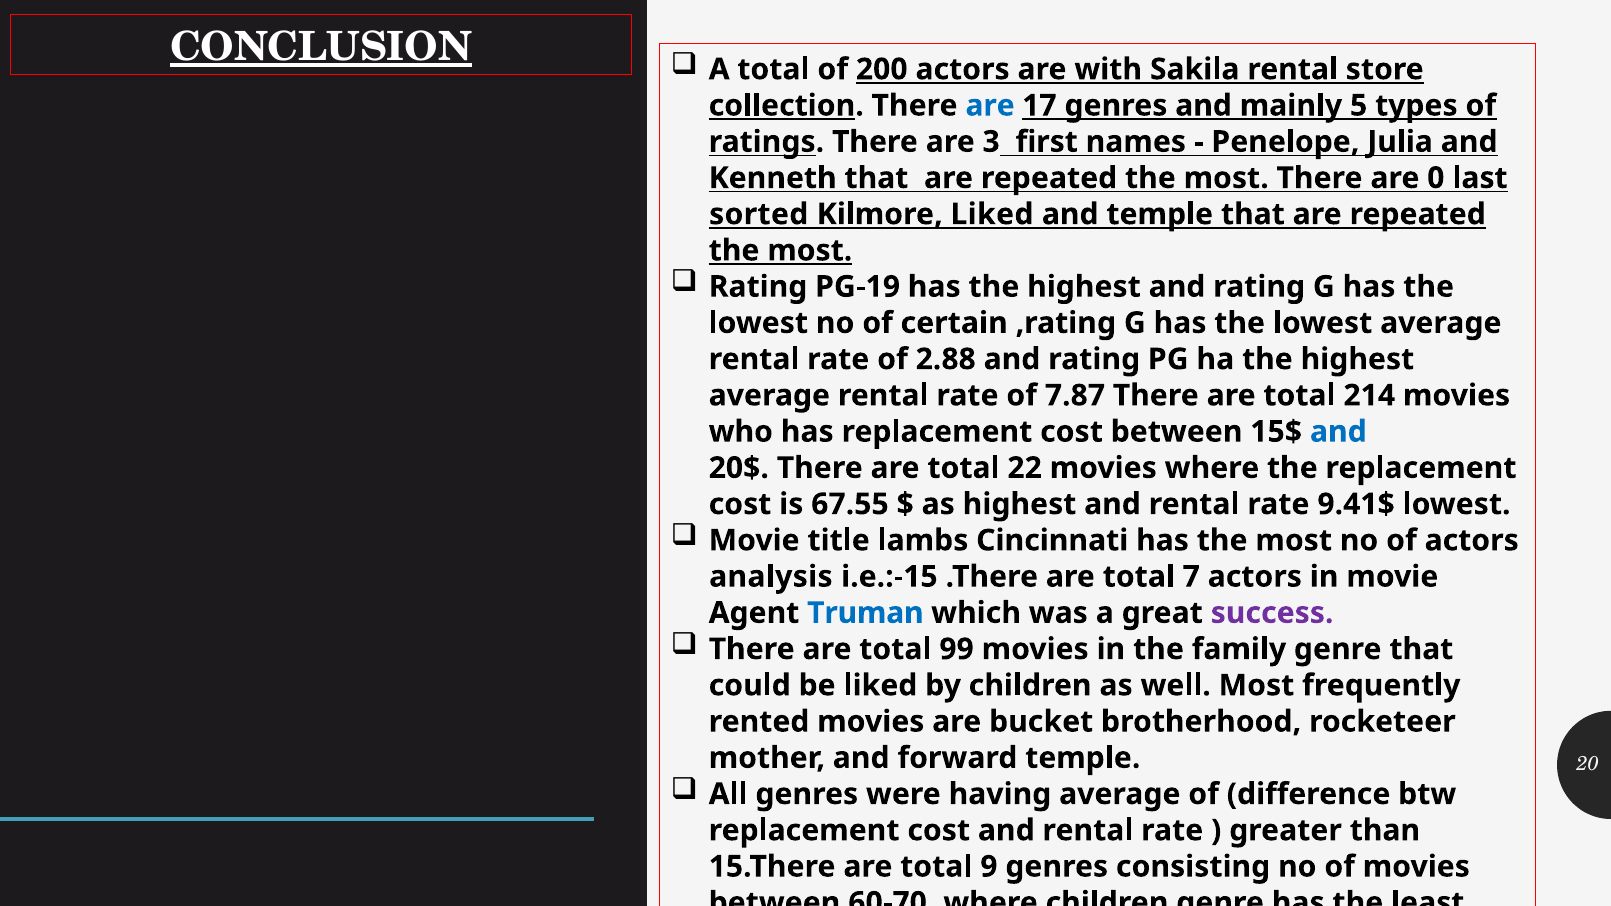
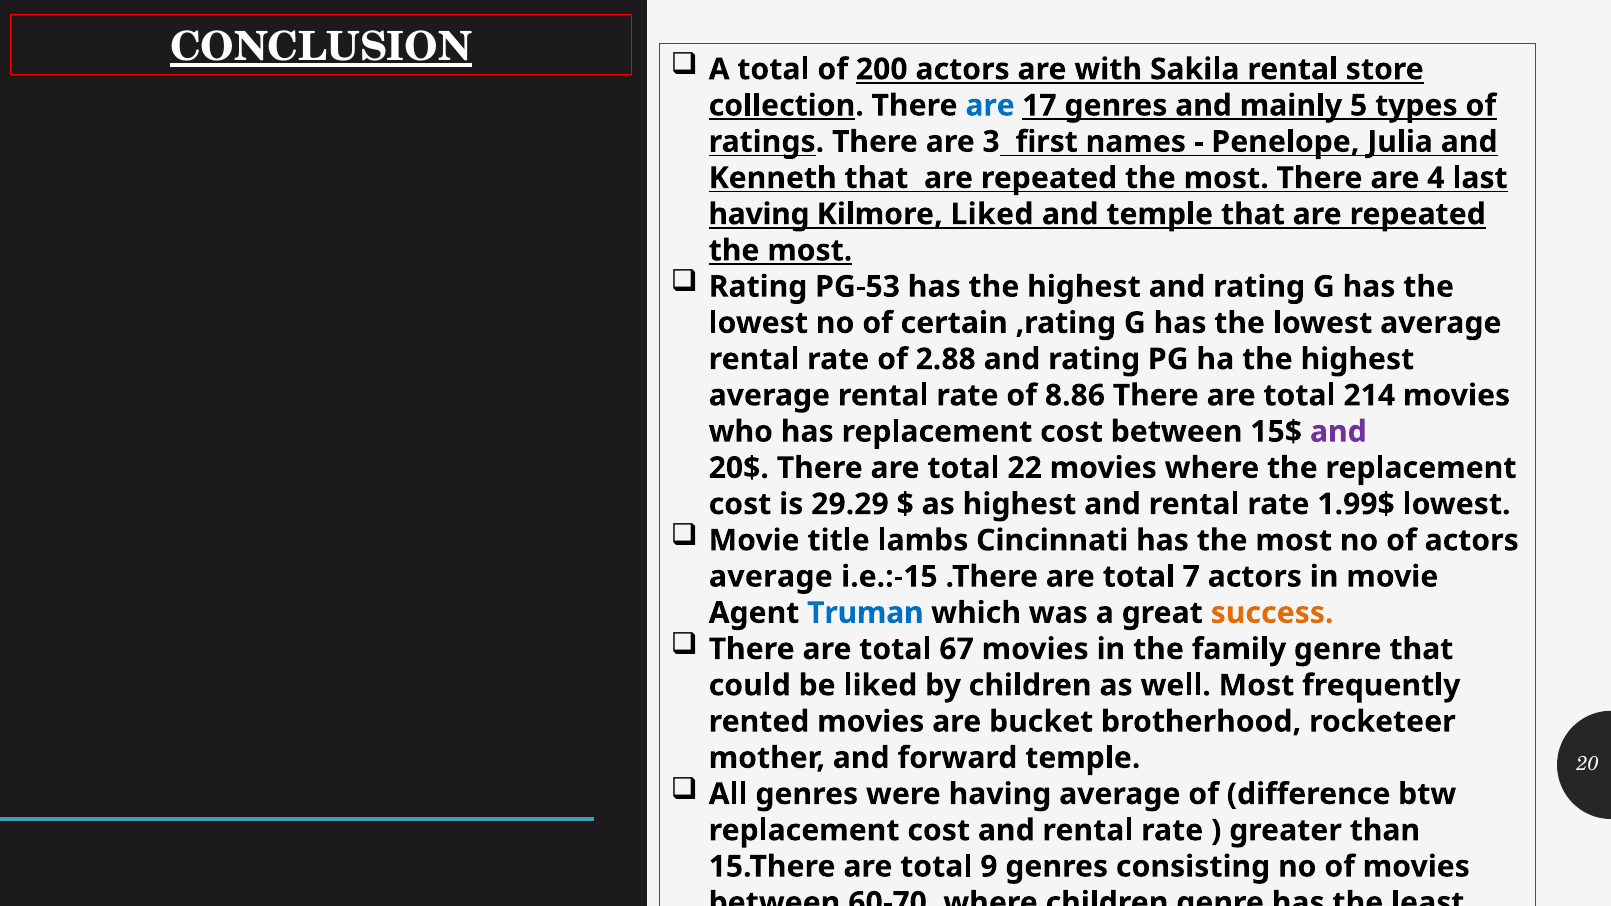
0: 0 -> 4
sorted at (759, 214): sorted -> having
PG-19: PG-19 -> PG-53
7.87: 7.87 -> 8.86
and at (1338, 432) colour: blue -> purple
67.55: 67.55 -> 29.29
9.41$: 9.41$ -> 1.99$
analysis at (771, 577): analysis -> average
success colour: purple -> orange
99: 99 -> 67
